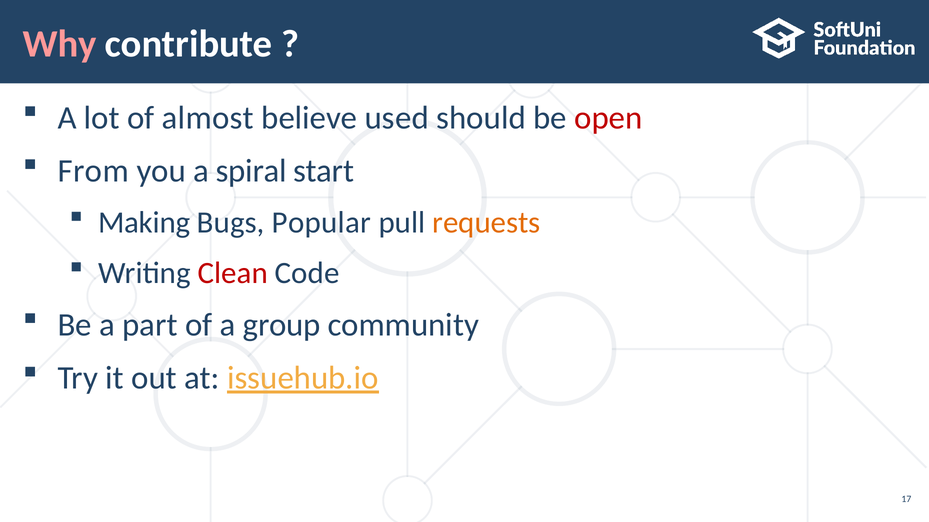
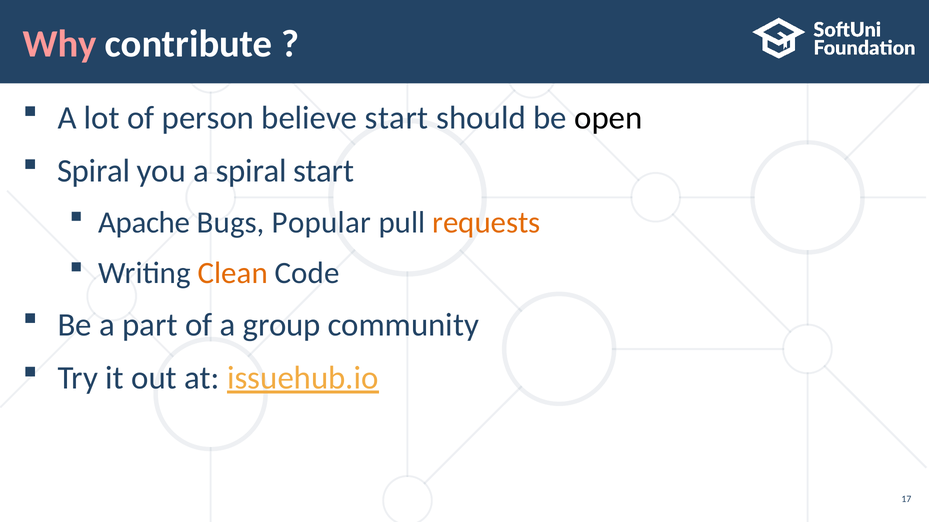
almost: almost -> person
believe used: used -> start
open colour: red -> black
From at (93, 171): From -> Spiral
Making: Making -> Apache
Clean colour: red -> orange
